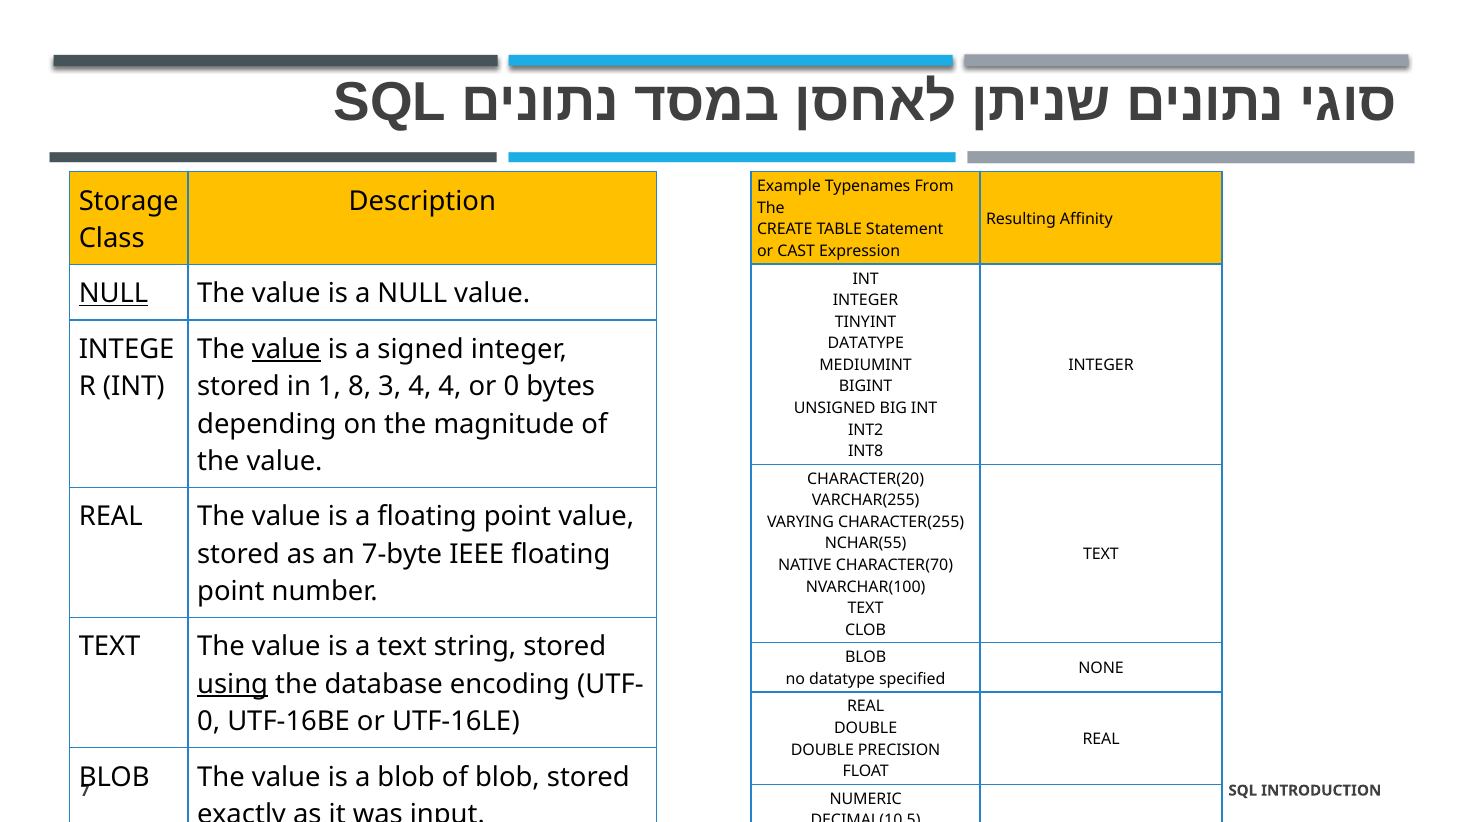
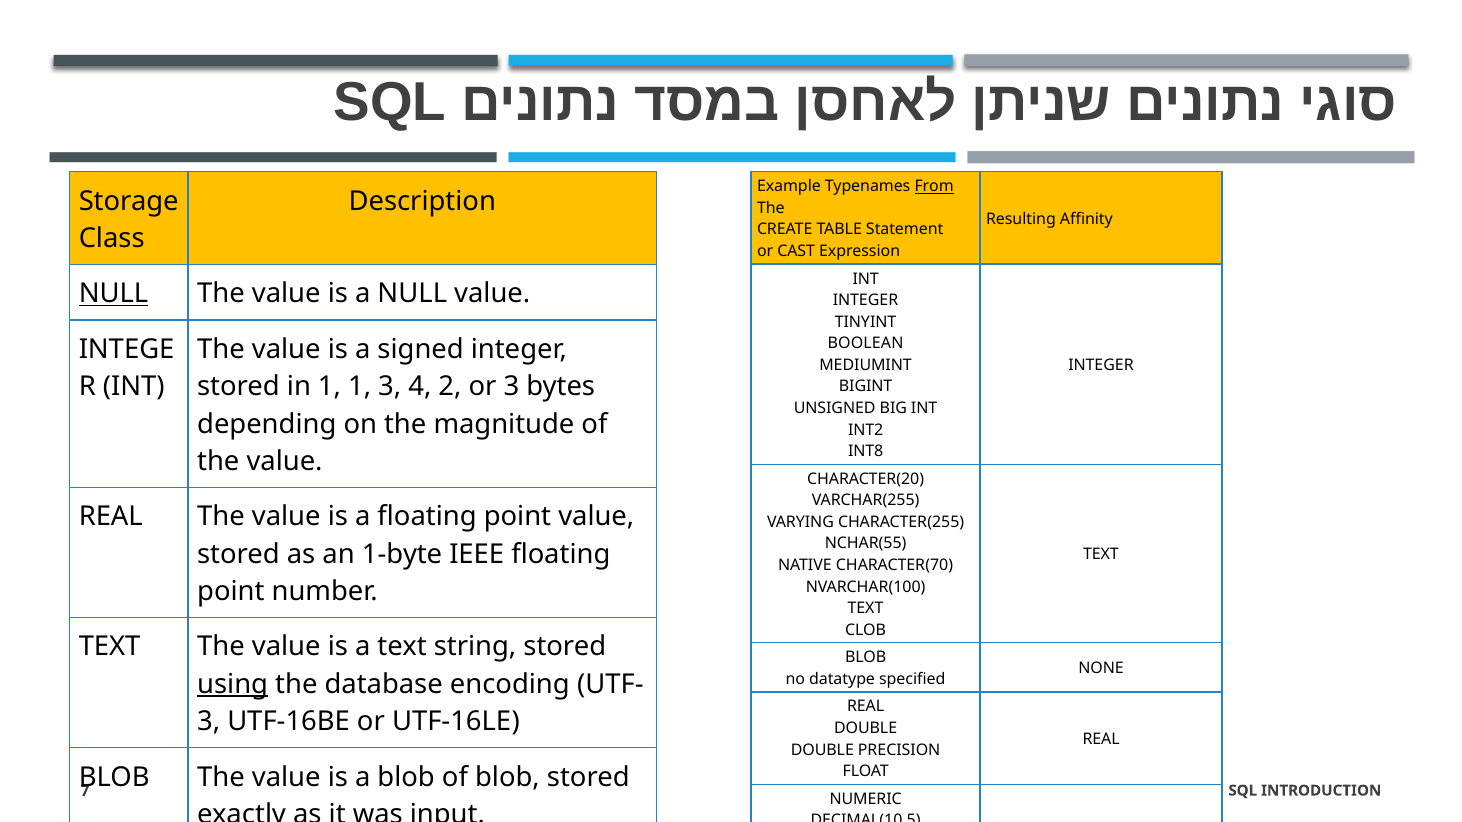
From underline: none -> present
DATATYPE at (866, 344): DATATYPE -> BOOLEAN
value at (286, 350) underline: present -> none
1 8: 8 -> 1
4 4: 4 -> 2
or 0: 0 -> 3
7-byte: 7-byte -> 1-byte
0 at (209, 722): 0 -> 3
